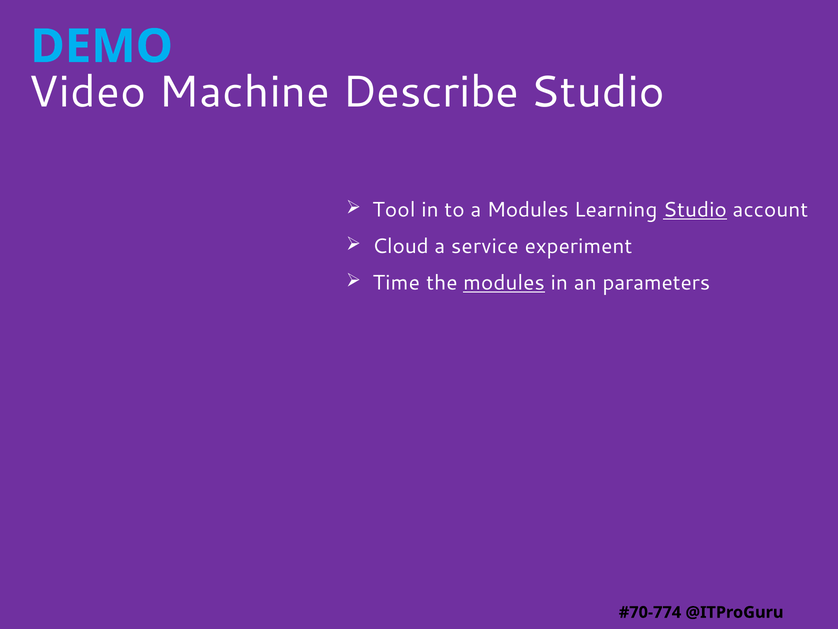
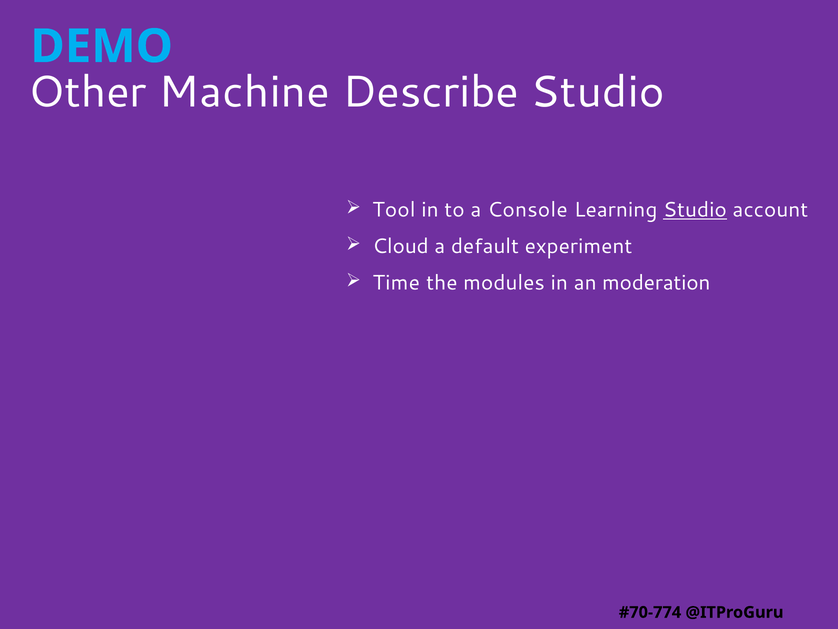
Video: Video -> Other
a Modules: Modules -> Console
service: service -> default
modules at (504, 283) underline: present -> none
parameters: parameters -> moderation
